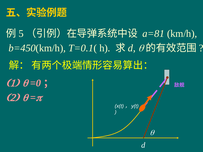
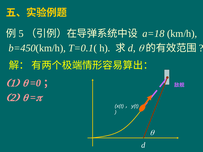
a=81: a=81 -> a=18
